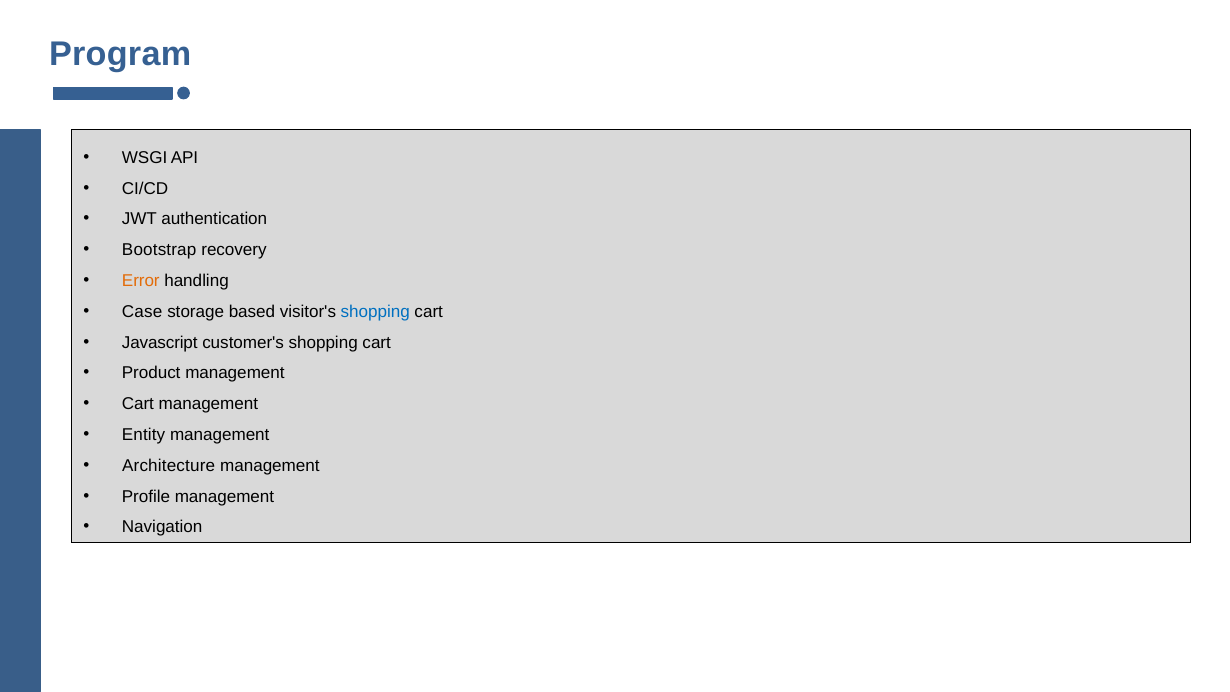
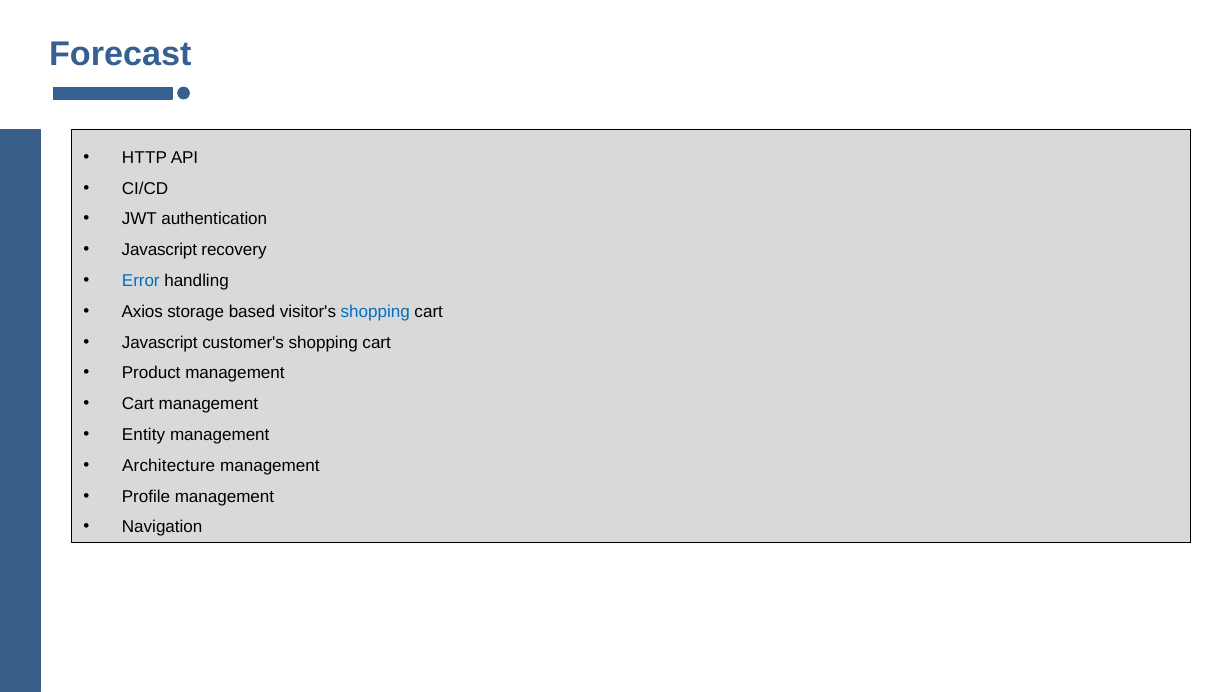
Program: Program -> Forecast
WSGI: WSGI -> HTTP
Bootstrap at (159, 250): Bootstrap -> Javascript
Error colour: orange -> blue
Case: Case -> Axios
